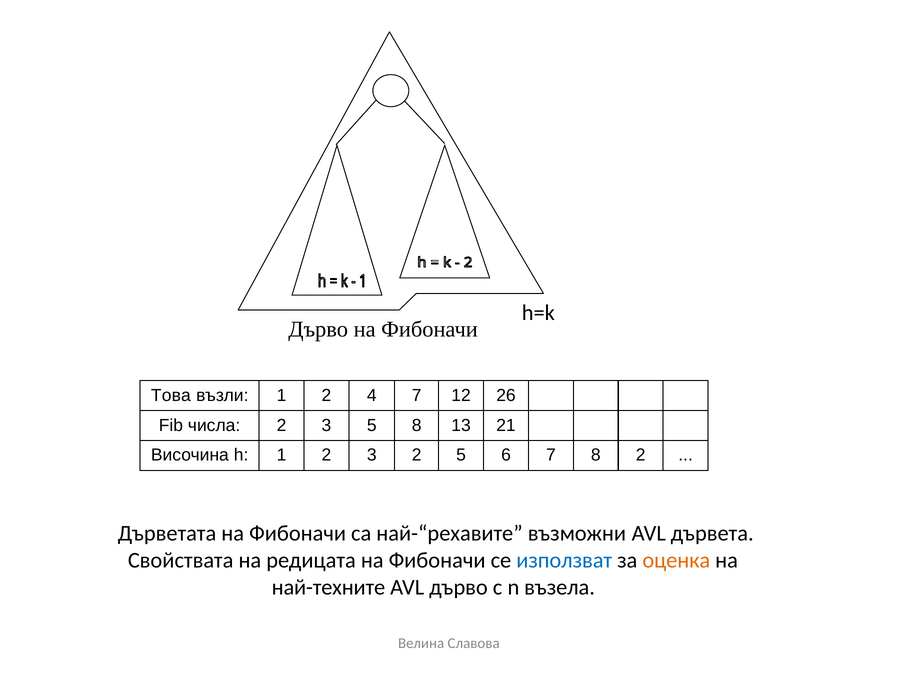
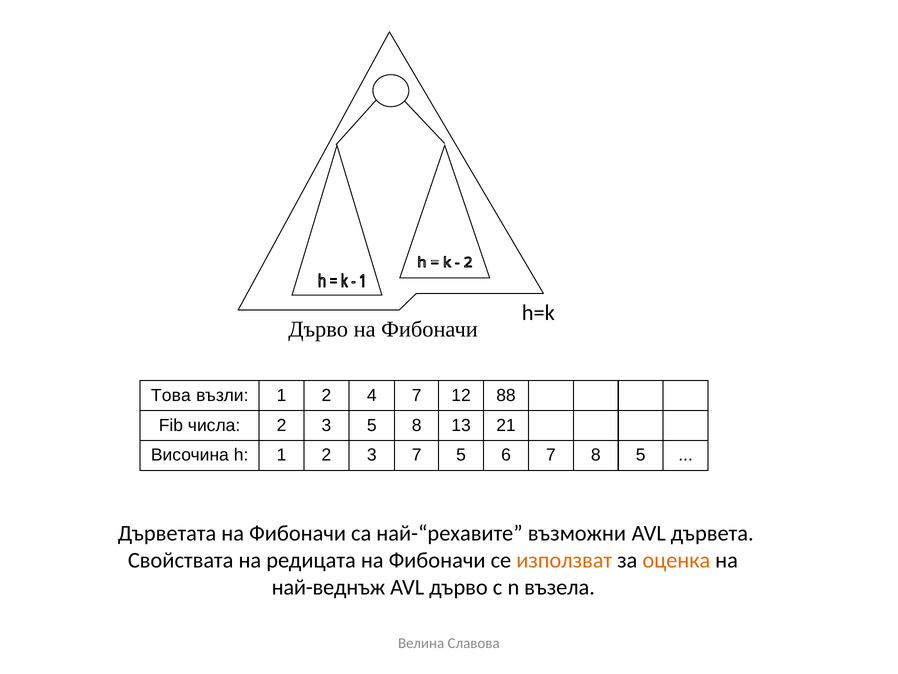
26: 26 -> 88
3 2: 2 -> 7
8 2: 2 -> 5
използват colour: blue -> orange
най-техните: най-техните -> най-веднъж
